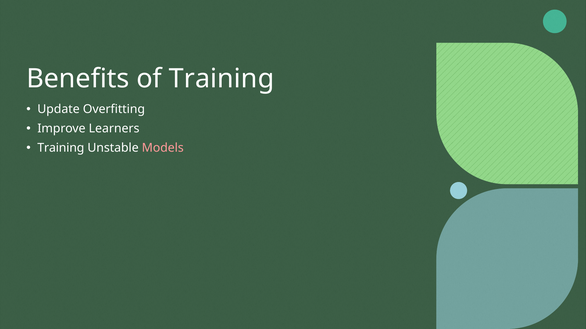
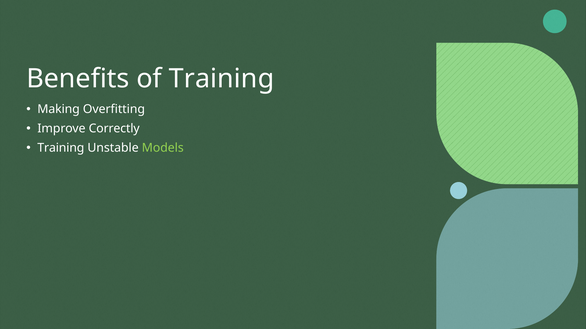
Update: Update -> Making
Learners: Learners -> Correctly
Models colour: pink -> light green
